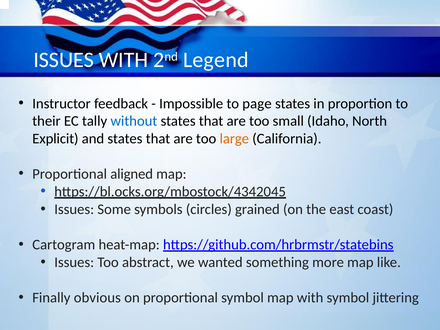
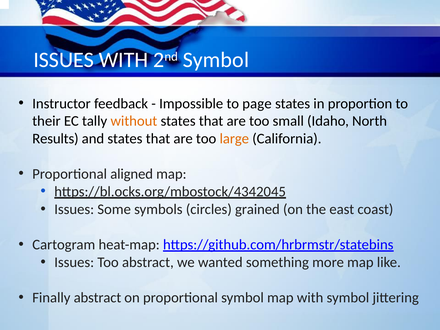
2nd Legend: Legend -> Symbol
without colour: blue -> orange
Explicit: Explicit -> Results
Finally obvious: obvious -> abstract
